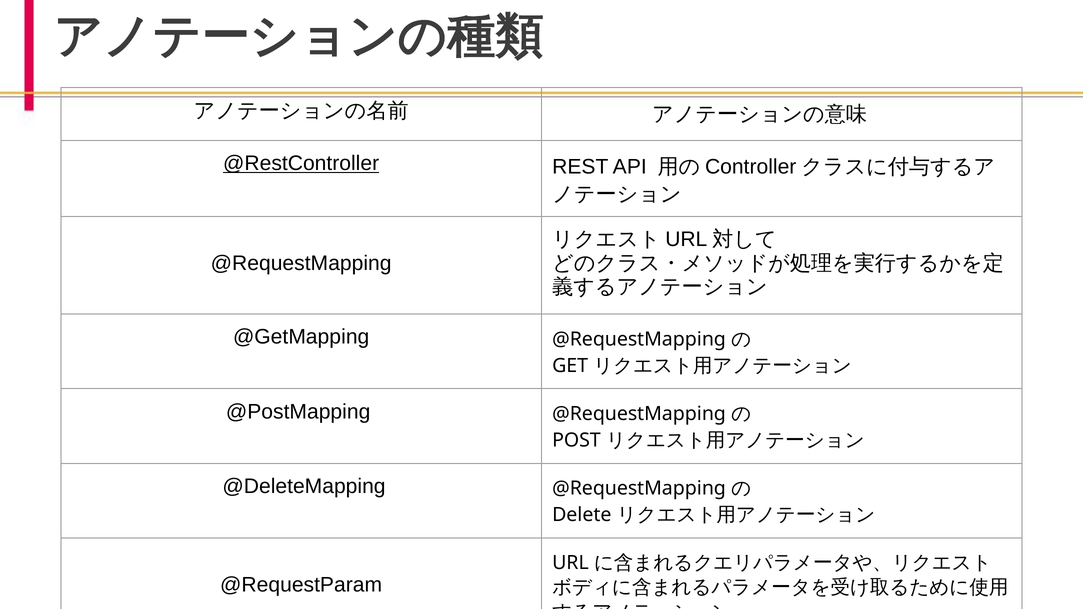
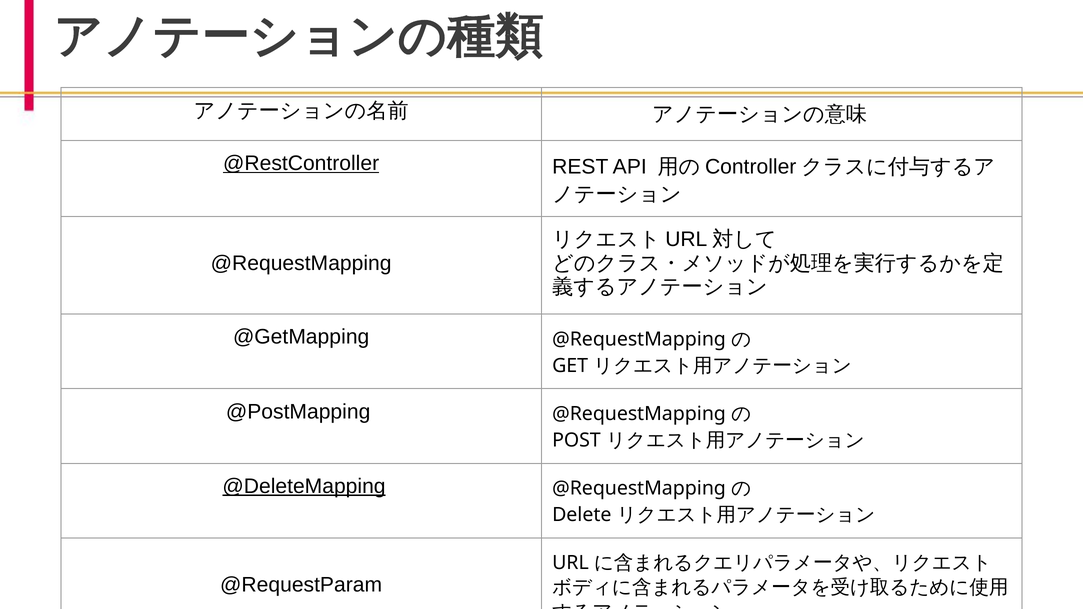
@DeleteMapping underline: none -> present
